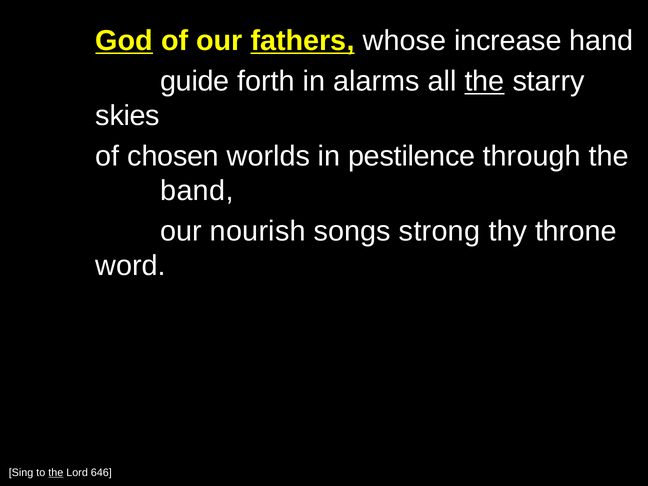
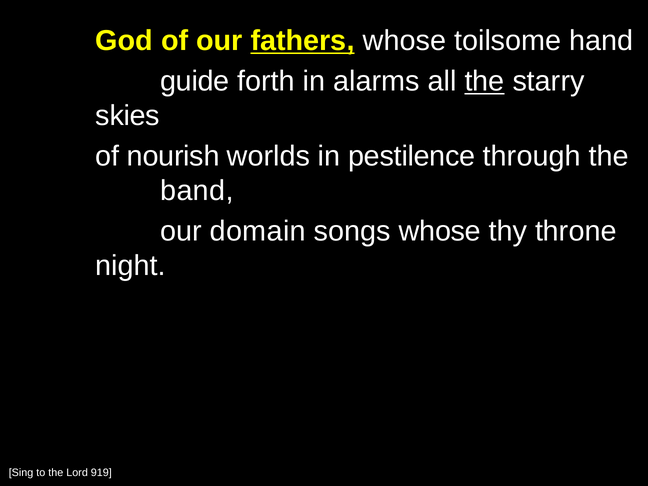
God underline: present -> none
increase: increase -> toilsome
chosen: chosen -> nourish
nourish: nourish -> domain
songs strong: strong -> whose
word: word -> night
the at (56, 473) underline: present -> none
646: 646 -> 919
